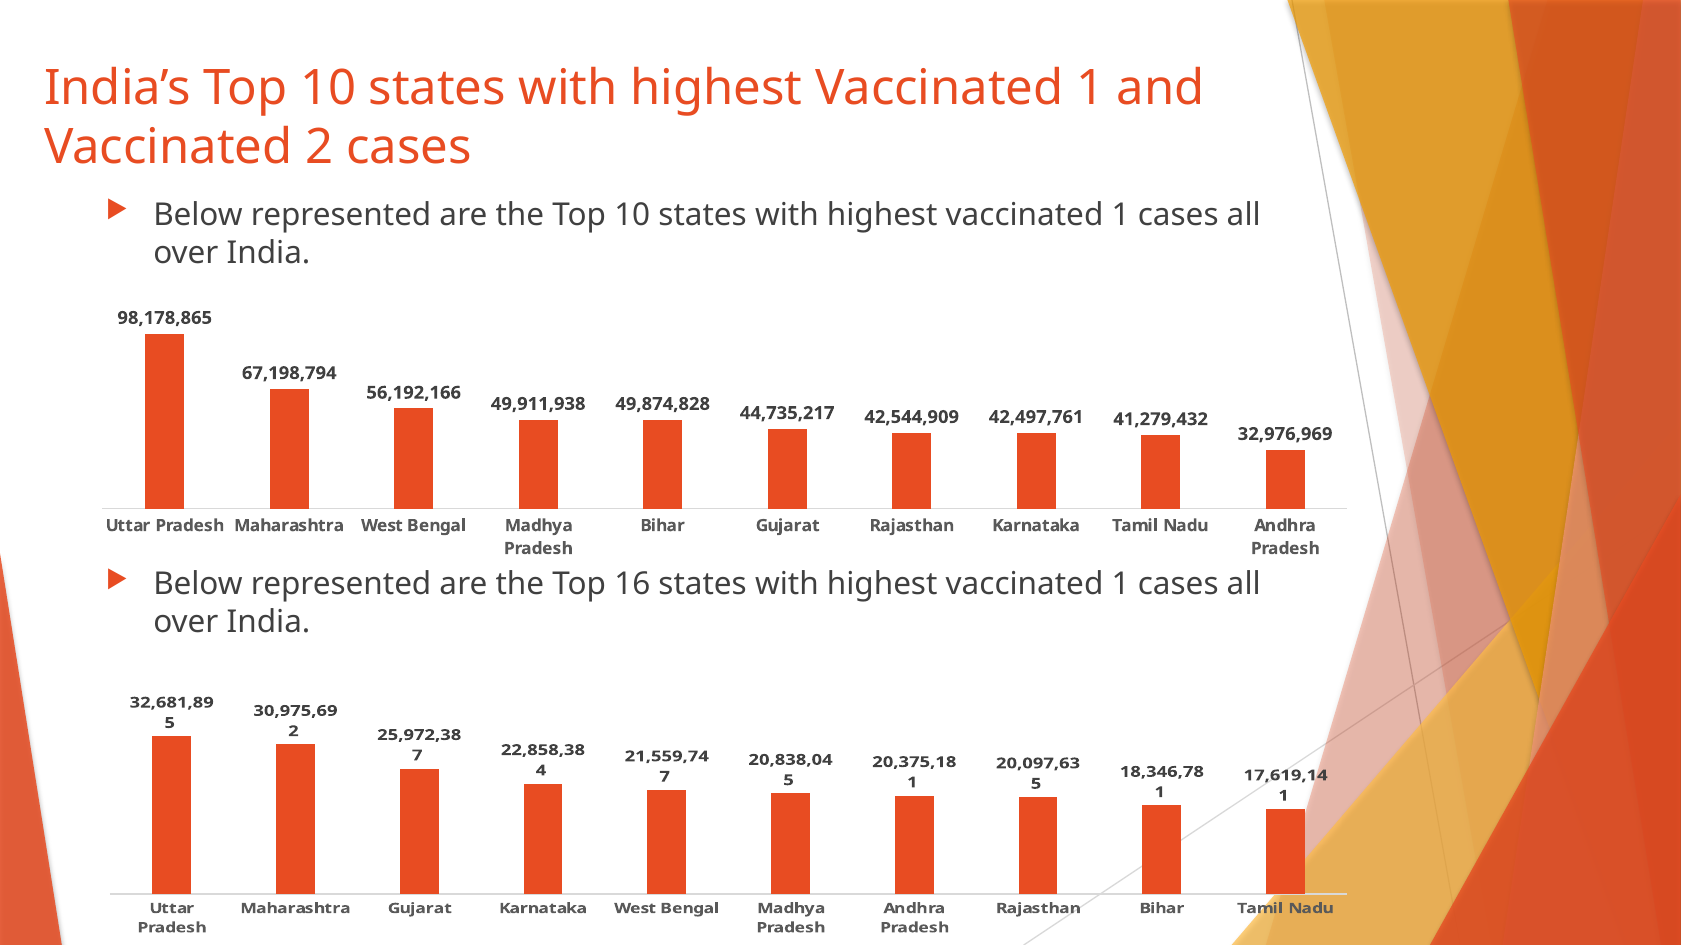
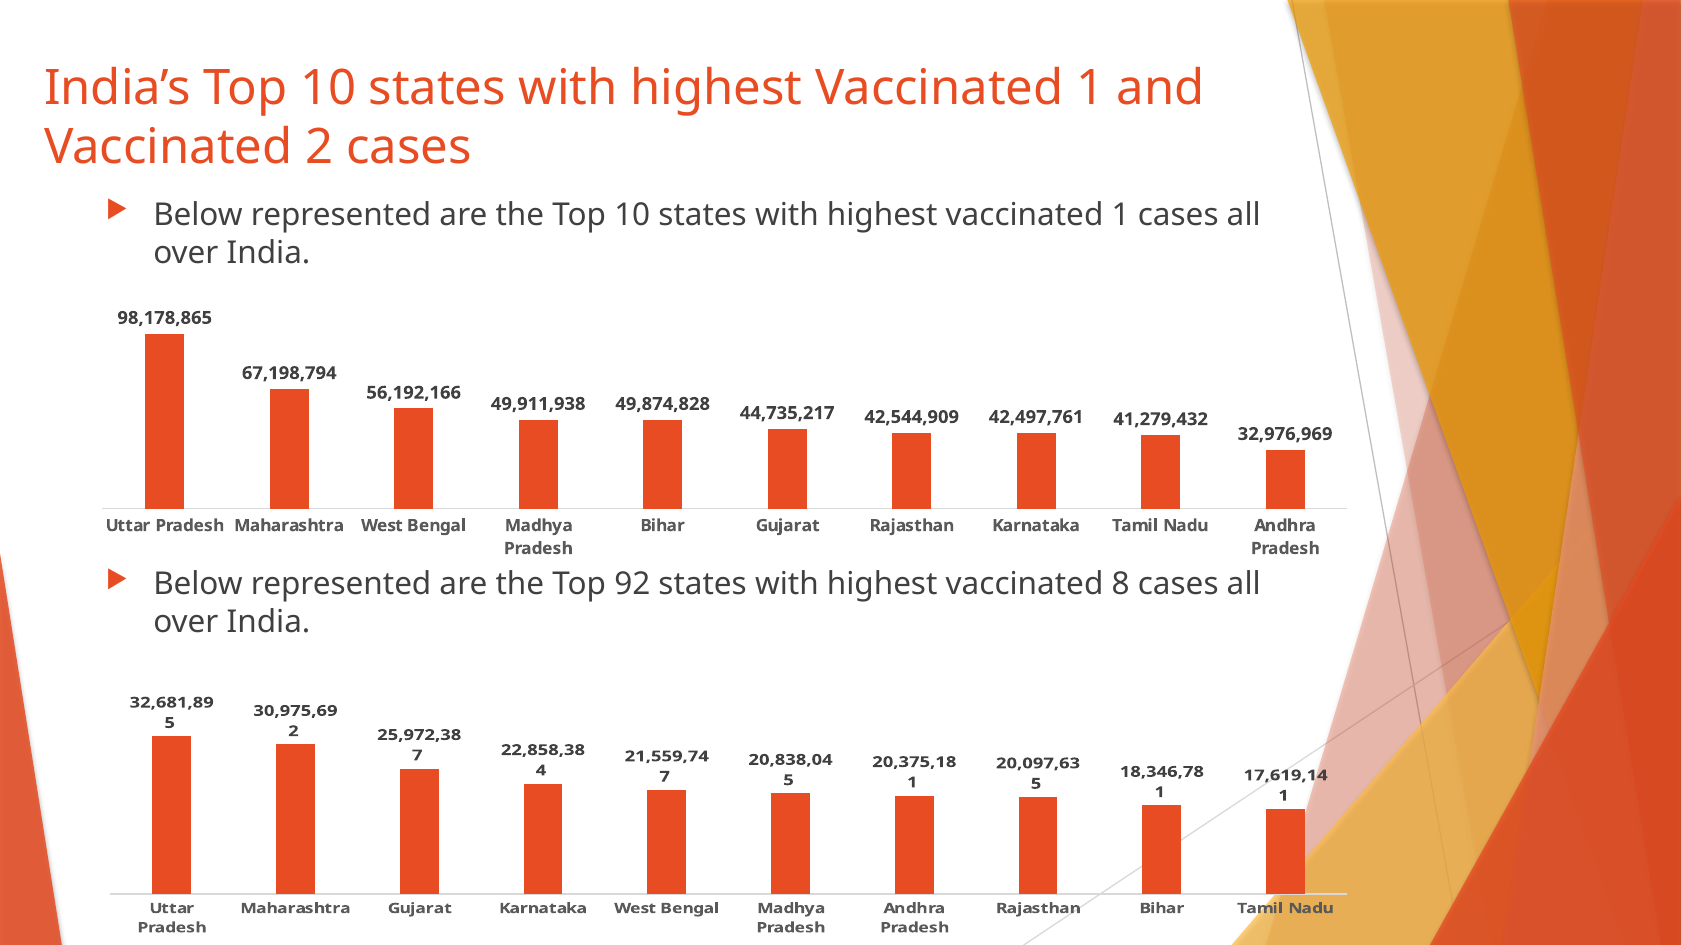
16: 16 -> 92
1 at (1121, 585): 1 -> 8
